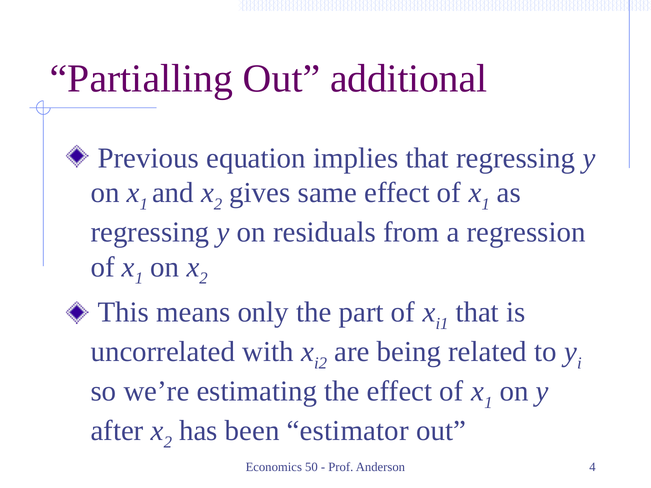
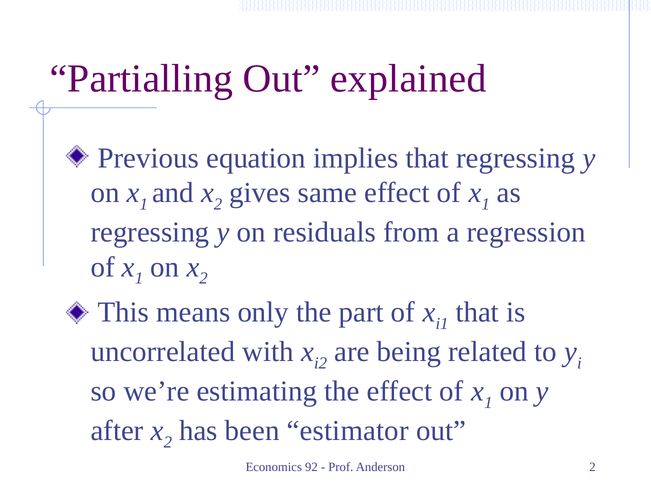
additional: additional -> explained
50: 50 -> 92
Anderson 4: 4 -> 2
